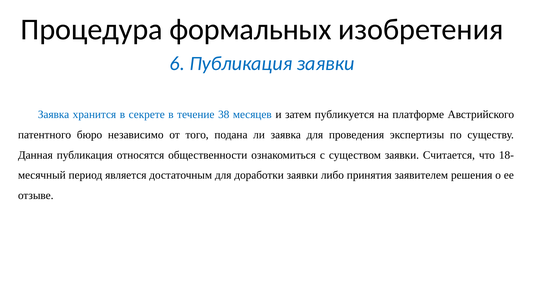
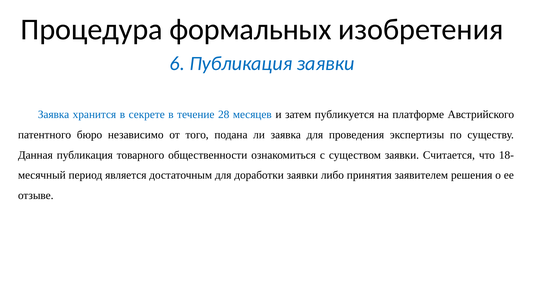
38: 38 -> 28
относятся: относятся -> товарного
